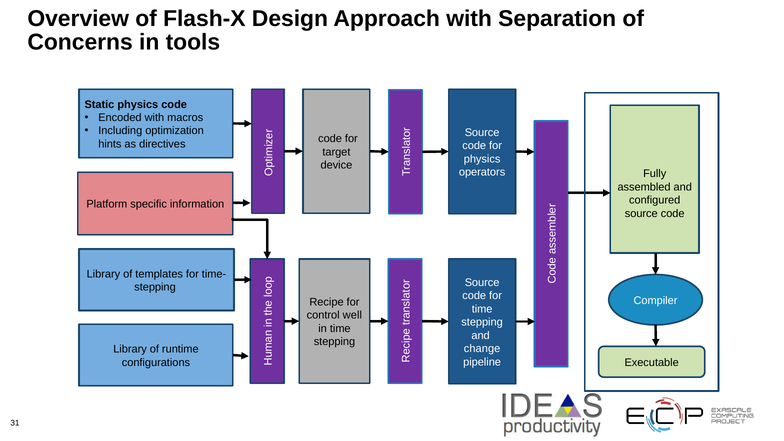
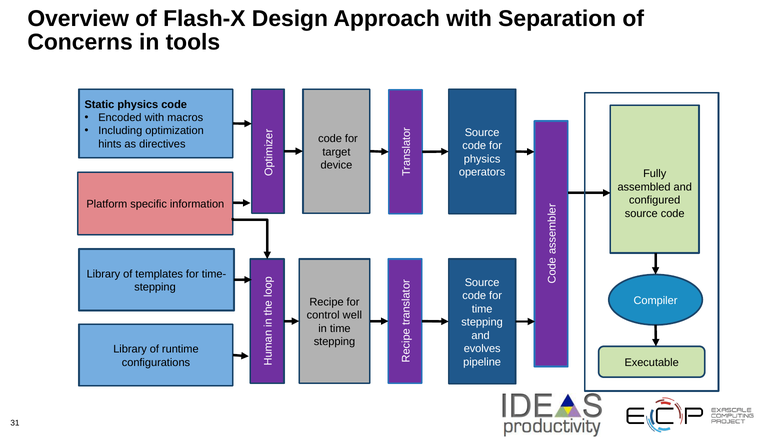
change: change -> evolves
